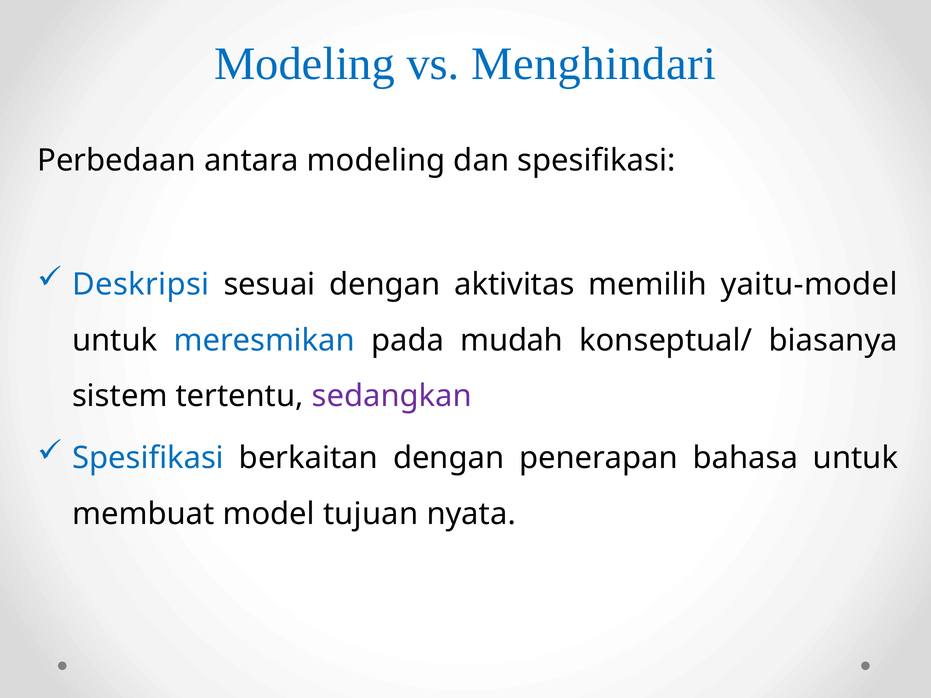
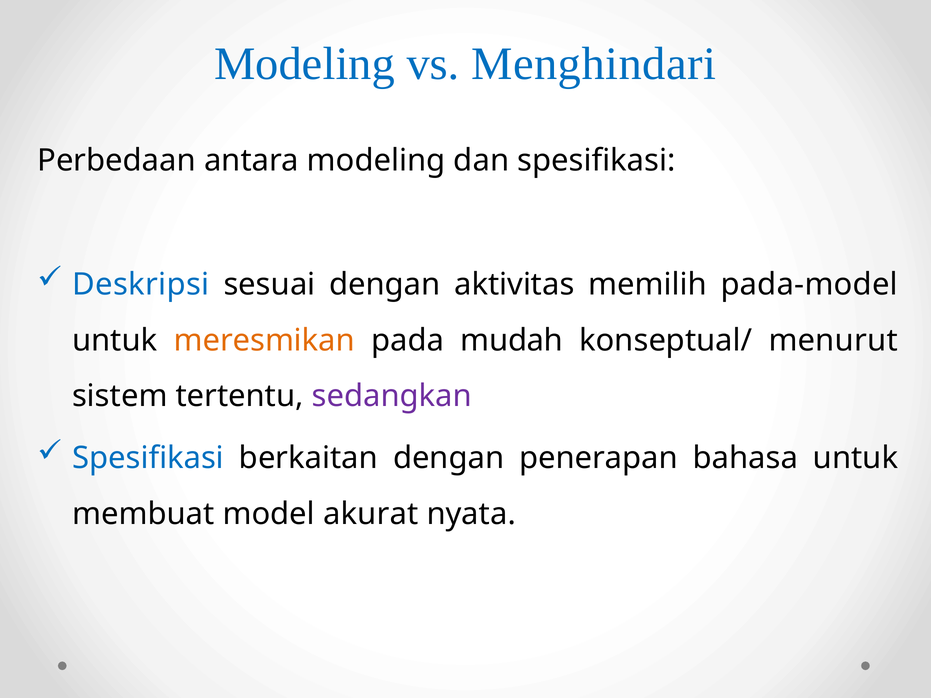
yaitu-model: yaitu-model -> pada-model
meresmikan colour: blue -> orange
biasanya: biasanya -> menurut
tujuan: tujuan -> akurat
